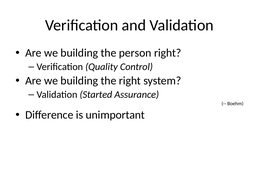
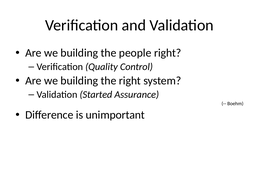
person: person -> people
